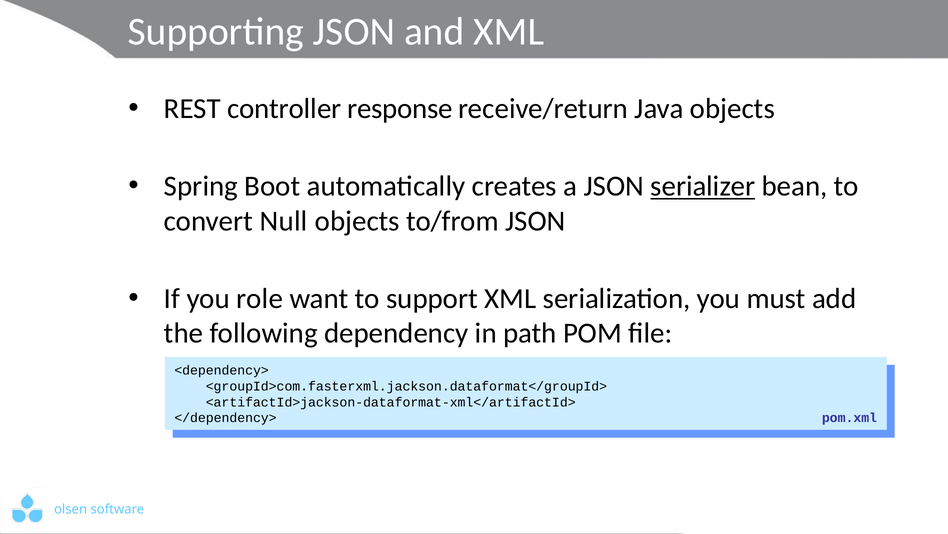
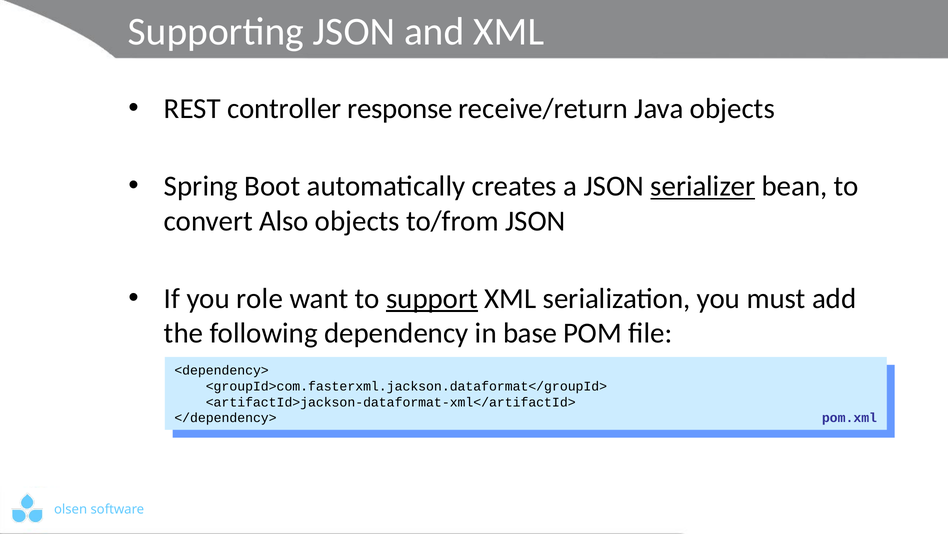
Null: Null -> Also
support underline: none -> present
path: path -> base
